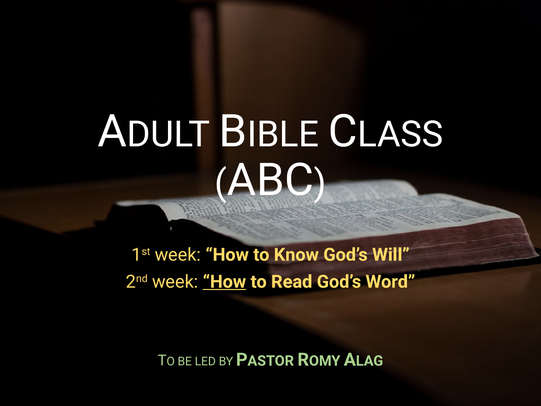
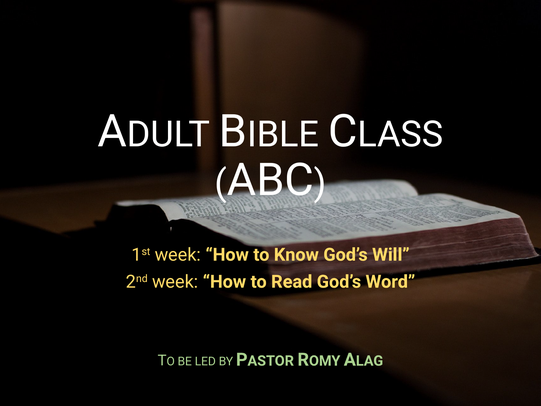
How at (224, 282) underline: present -> none
